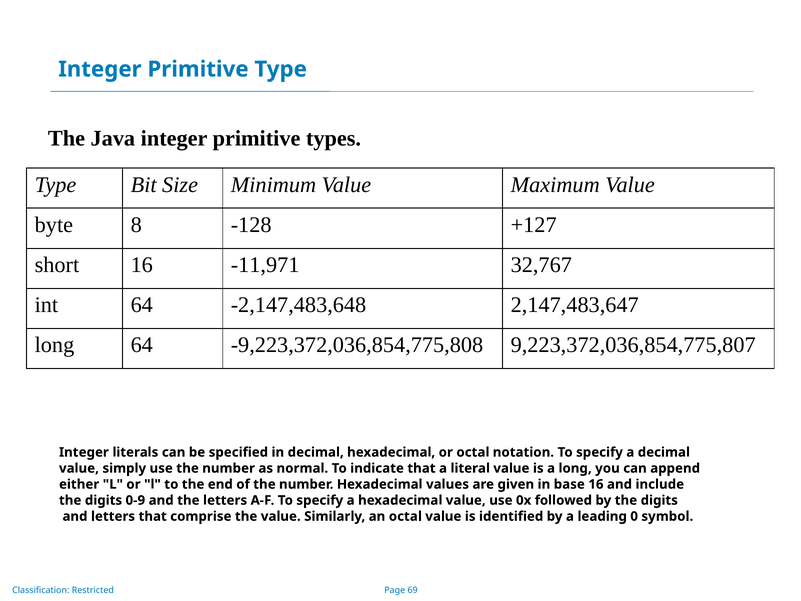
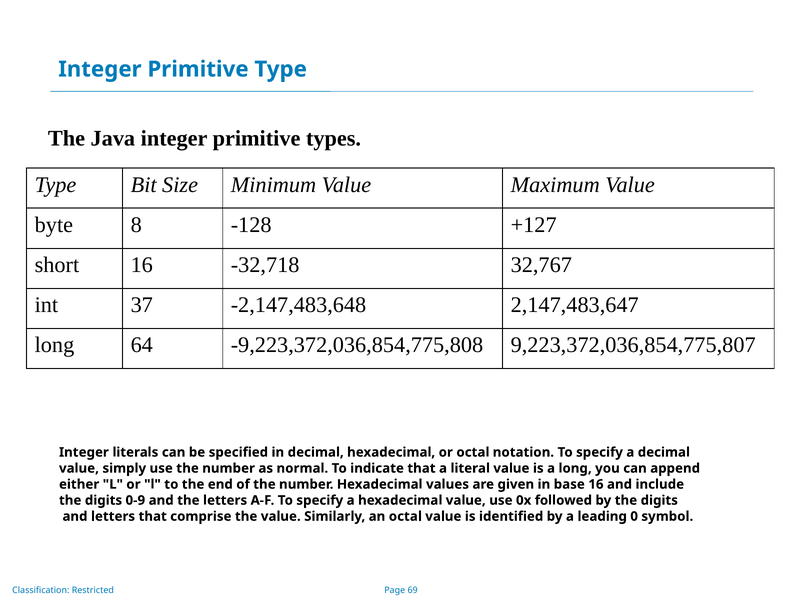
-11,971: -11,971 -> -32,718
int 64: 64 -> 37
